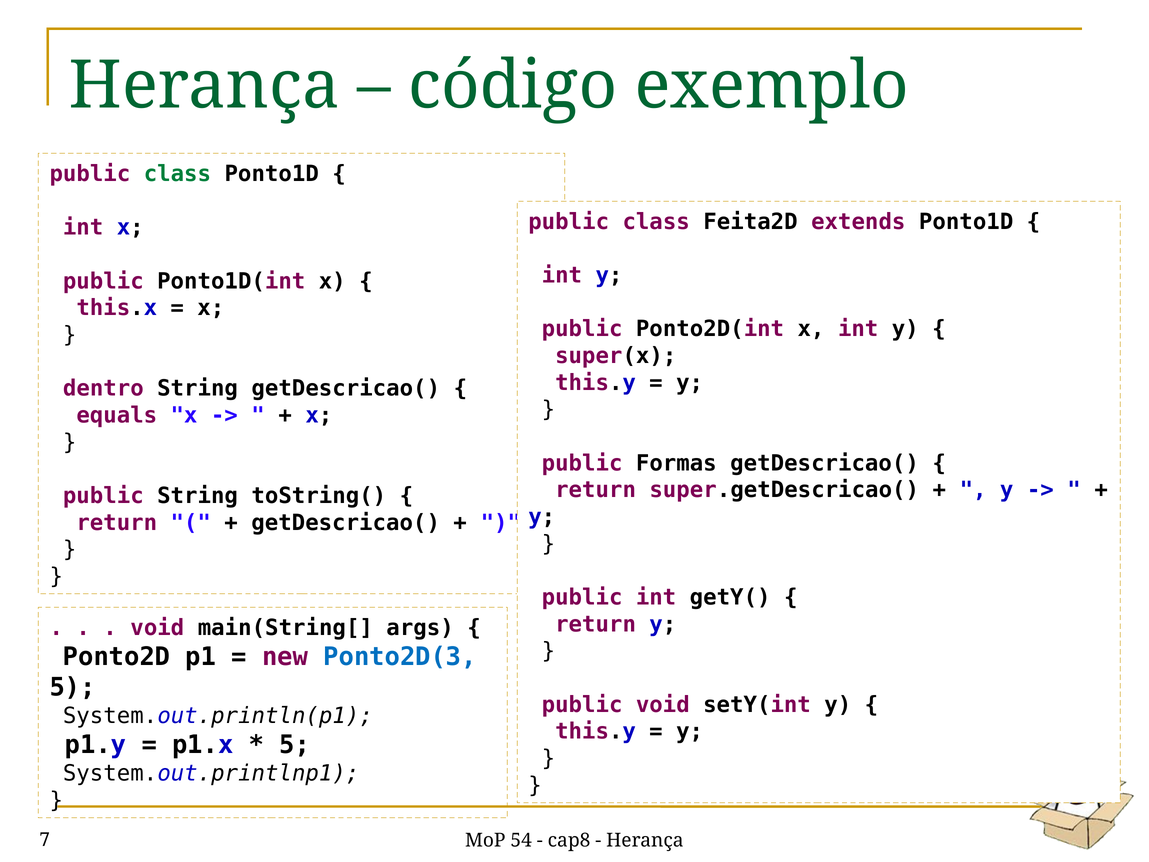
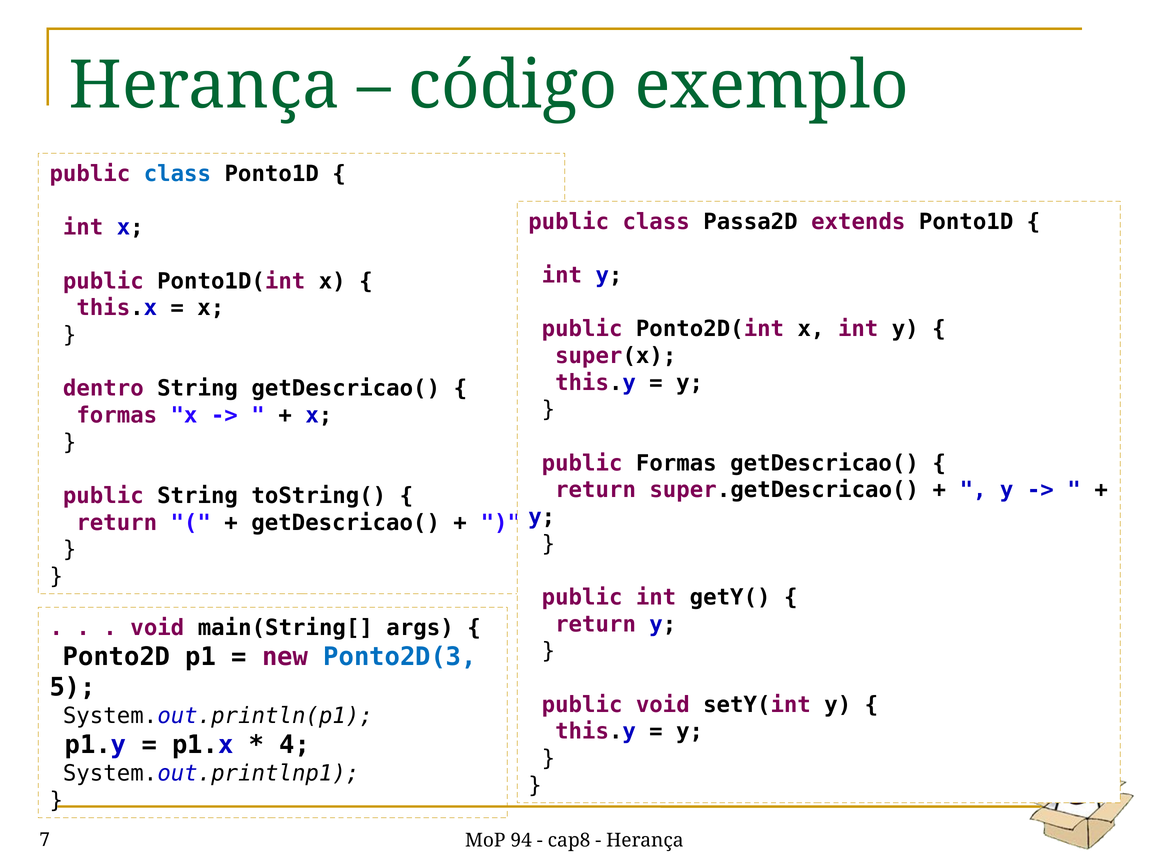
class at (177, 174) colour: green -> blue
Feita2D: Feita2D -> Passa2D
equals at (117, 415): equals -> formas
5 at (295, 745): 5 -> 4
54: 54 -> 94
